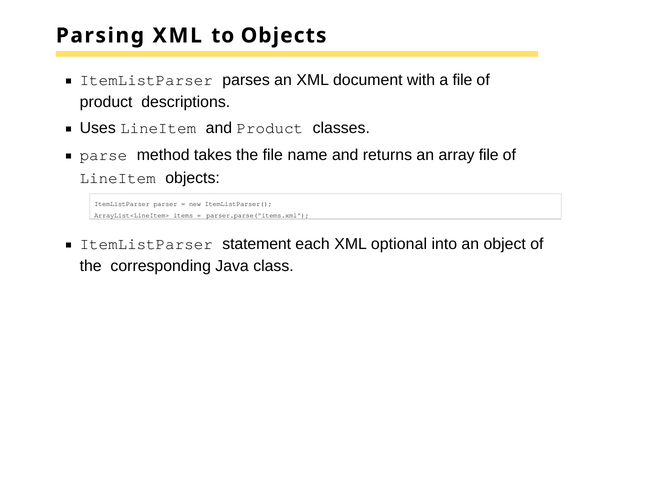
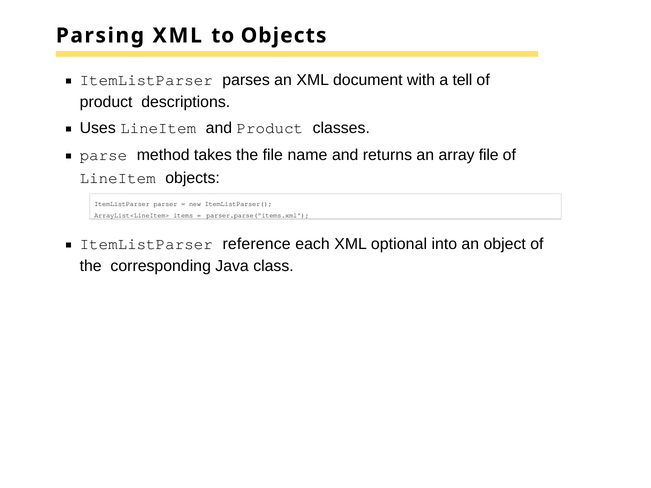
a file: file -> tell
statement: statement -> reference
